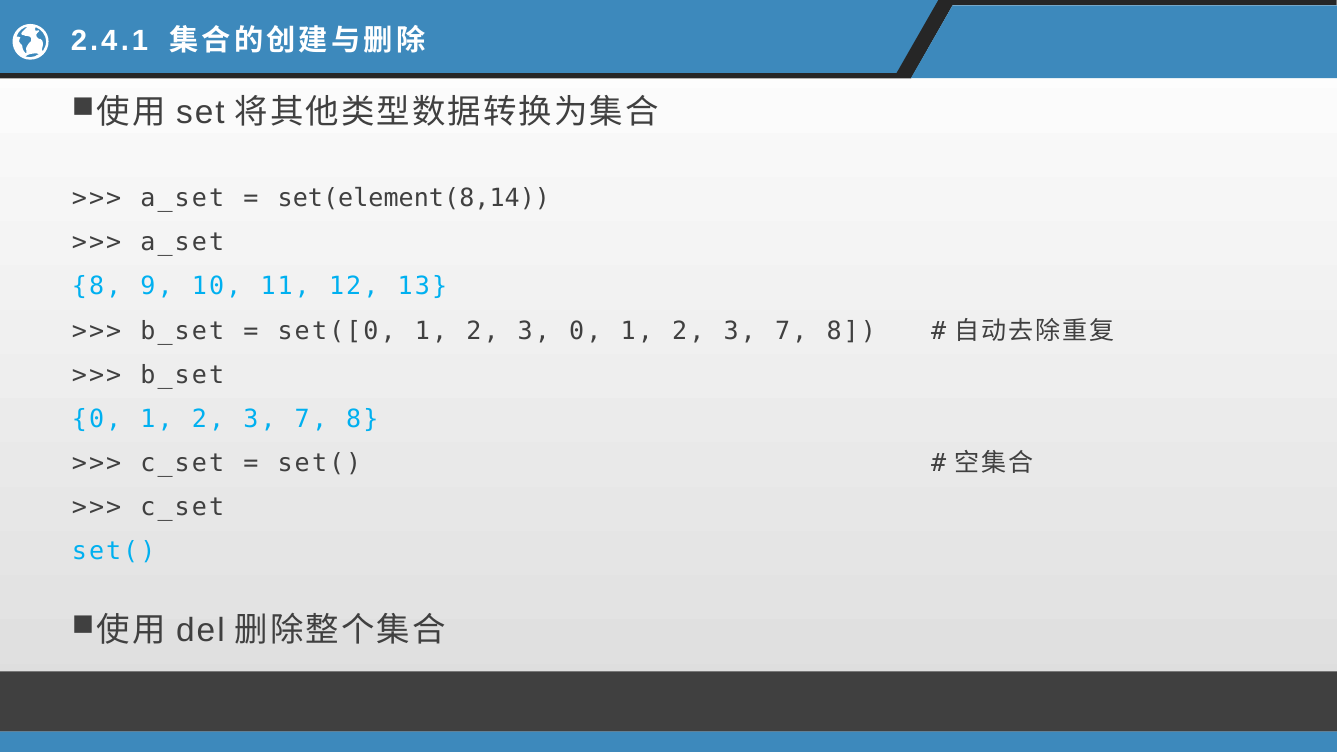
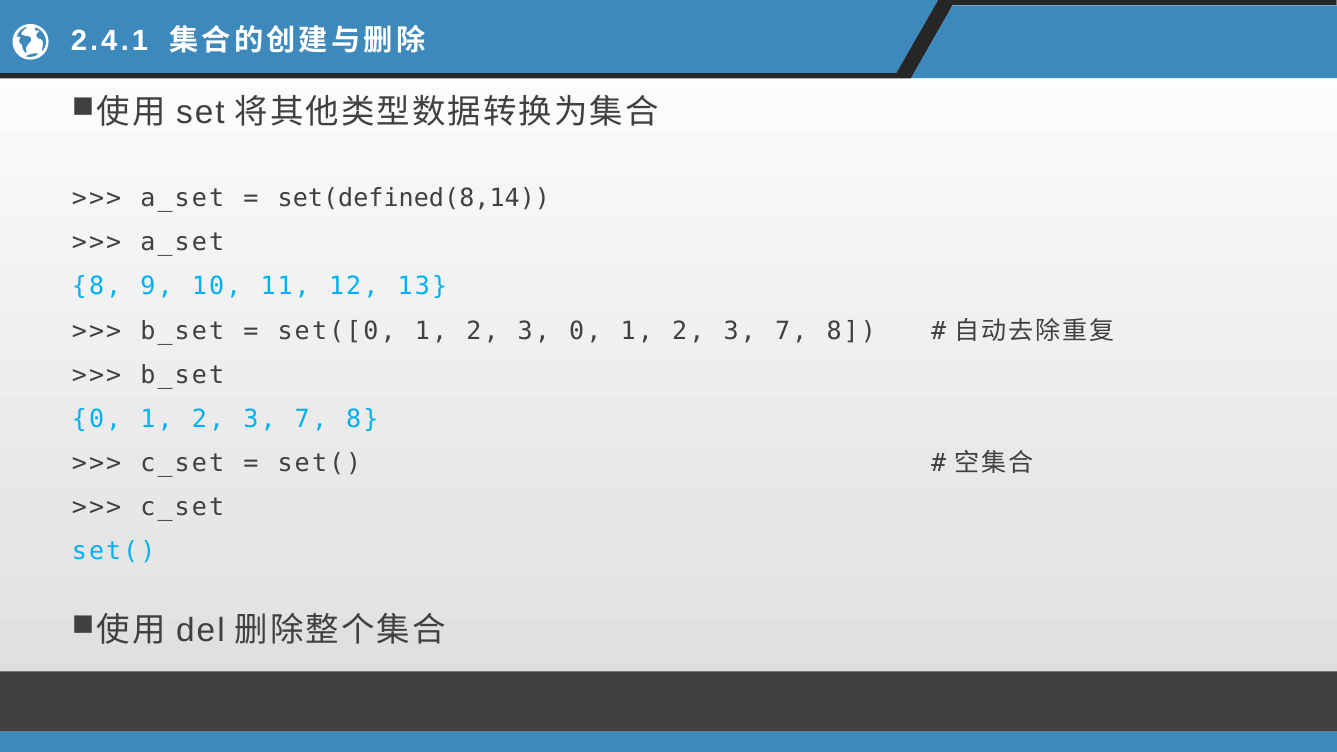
set(element(8,14: set(element(8,14 -> set(defined(8,14
